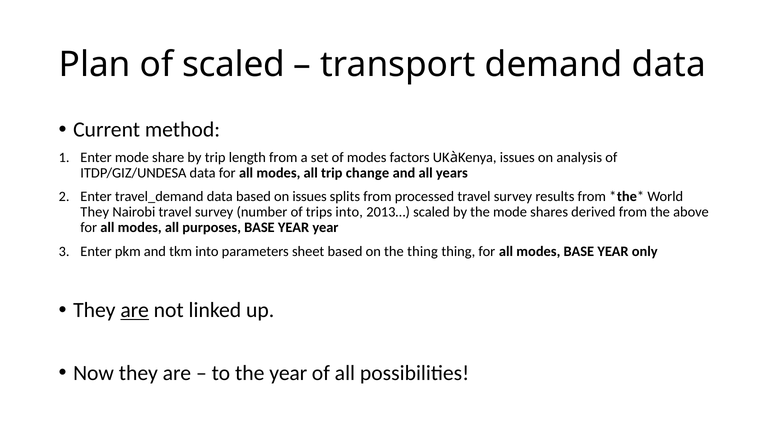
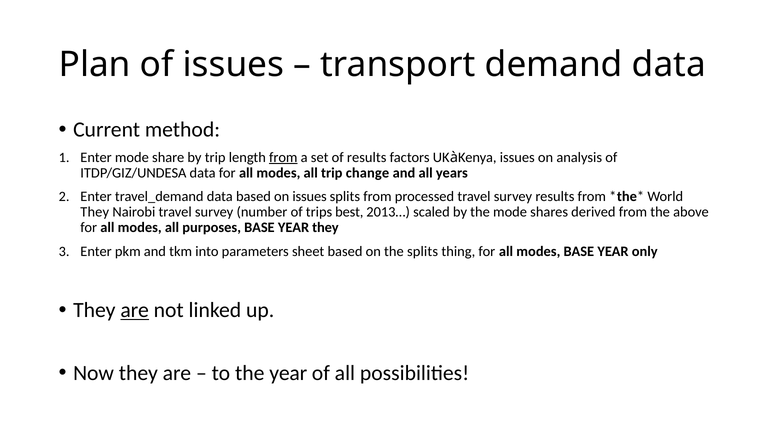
of scaled: scaled -> issues
from at (283, 157) underline: none -> present
of modes: modes -> results
trips into: into -> best
YEAR year: year -> they
the thing: thing -> splits
